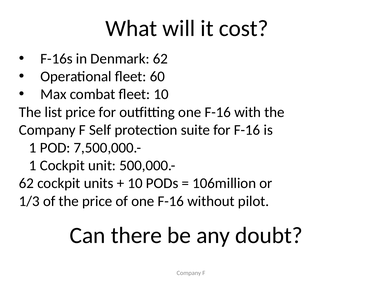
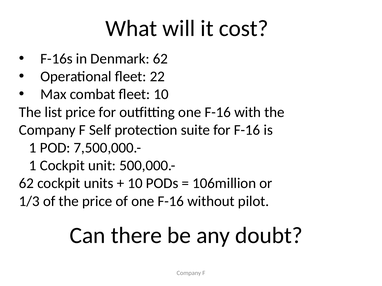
60: 60 -> 22
